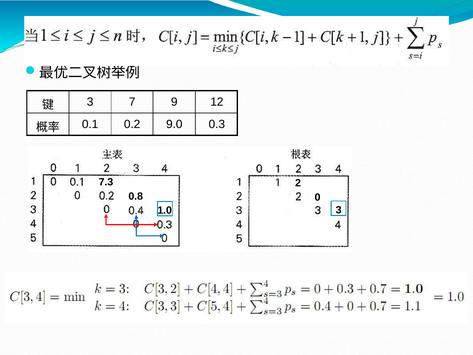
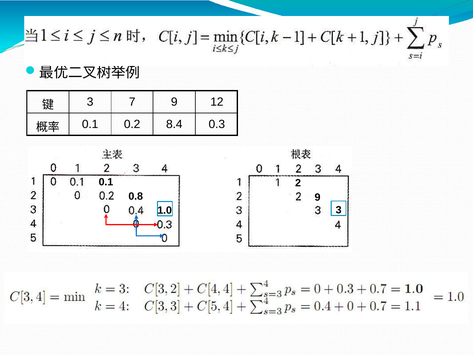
9.0: 9.0 -> 8.4
7.3 at (106, 182): 7.3 -> 0.1
0.8 0: 0 -> 9
